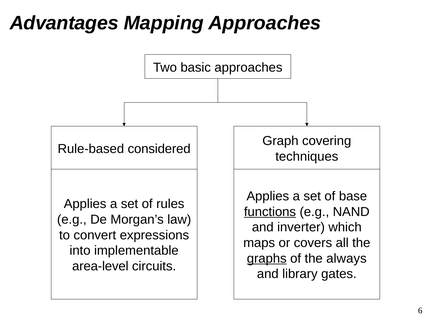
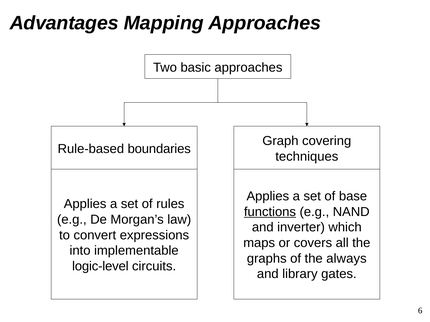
considered: considered -> boundaries
graphs underline: present -> none
area-level: area-level -> logic-level
